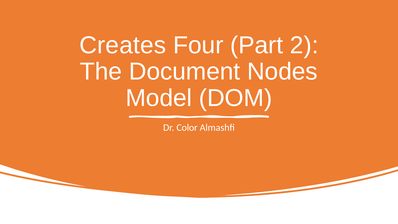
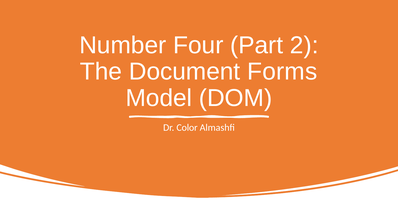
Creates: Creates -> Number
Nodes: Nodes -> Forms
